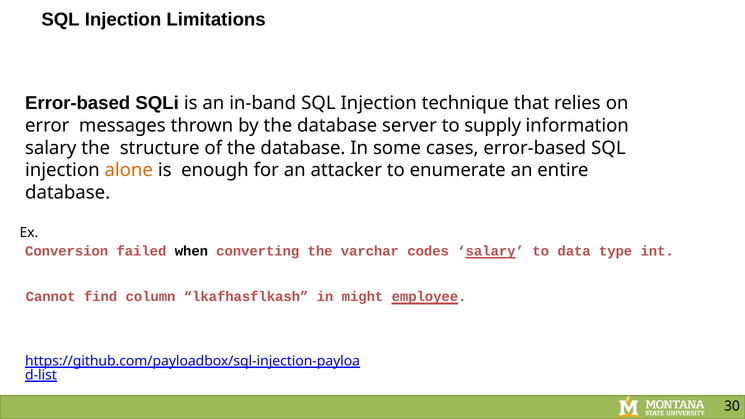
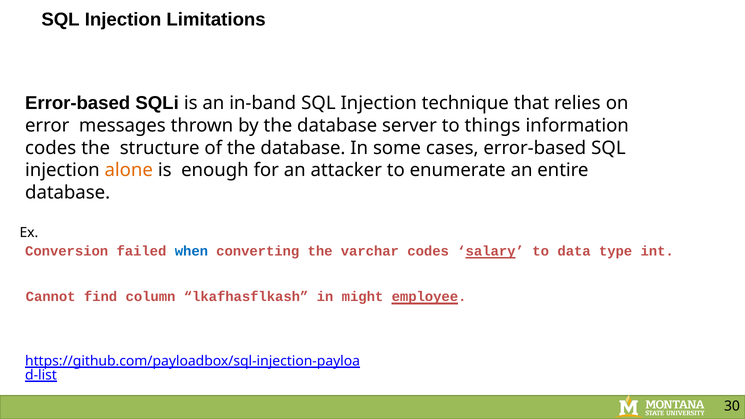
supply: supply -> things
salary at (51, 148): salary -> codes
when colour: black -> blue
